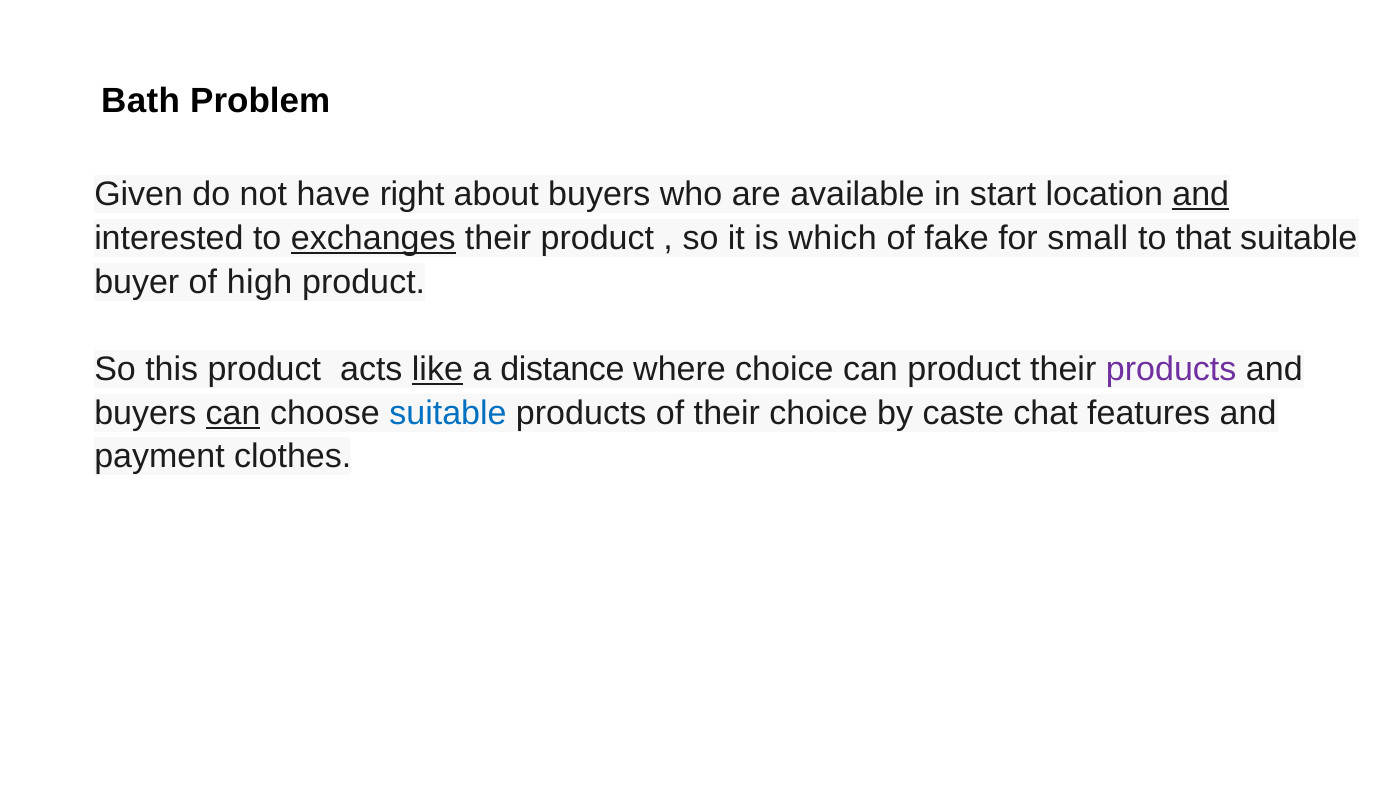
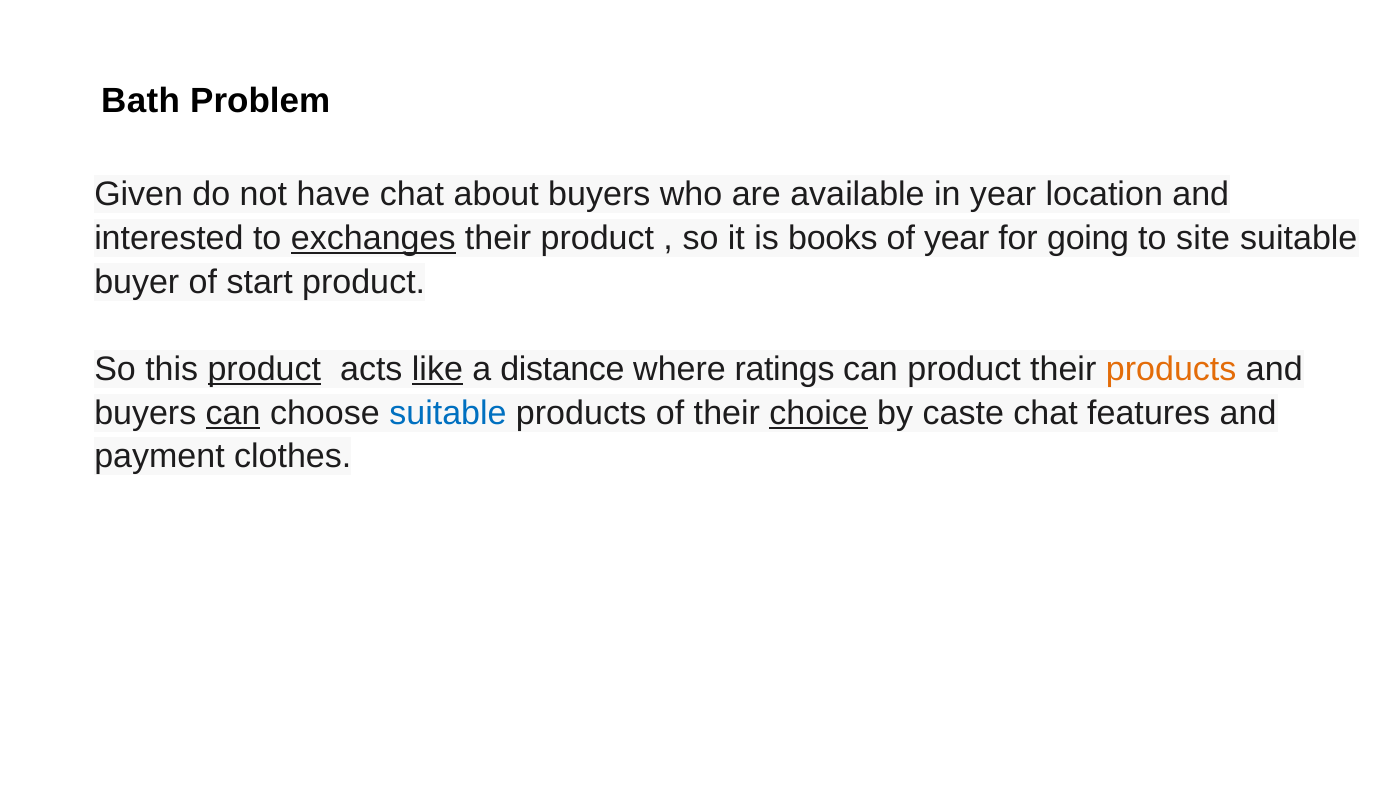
have right: right -> chat
in start: start -> year
and at (1201, 195) underline: present -> none
which: which -> books
of fake: fake -> year
small: small -> going
that: that -> site
high: high -> start
product at (264, 370) underline: none -> present
where choice: choice -> ratings
products at (1171, 370) colour: purple -> orange
choice at (819, 413) underline: none -> present
